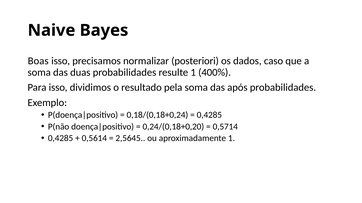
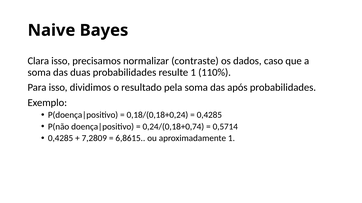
Boas: Boas -> Clara
posteriori: posteriori -> contraste
400%: 400% -> 110%
0,24/(0,18+0,20: 0,24/(0,18+0,20 -> 0,24/(0,18+0,74
0,5614: 0,5614 -> 7,2809
2,5645: 2,5645 -> 6,8615
